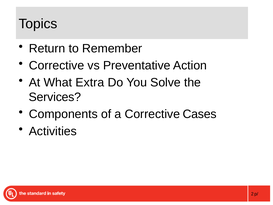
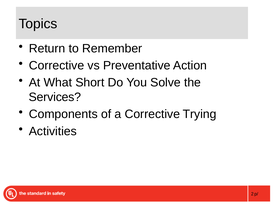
Extra: Extra -> Short
Cases: Cases -> Trying
